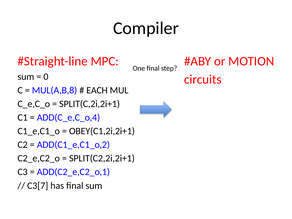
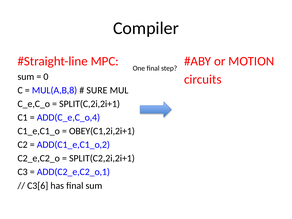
EACH: EACH -> SURE
C3[7: C3[7 -> C3[6
